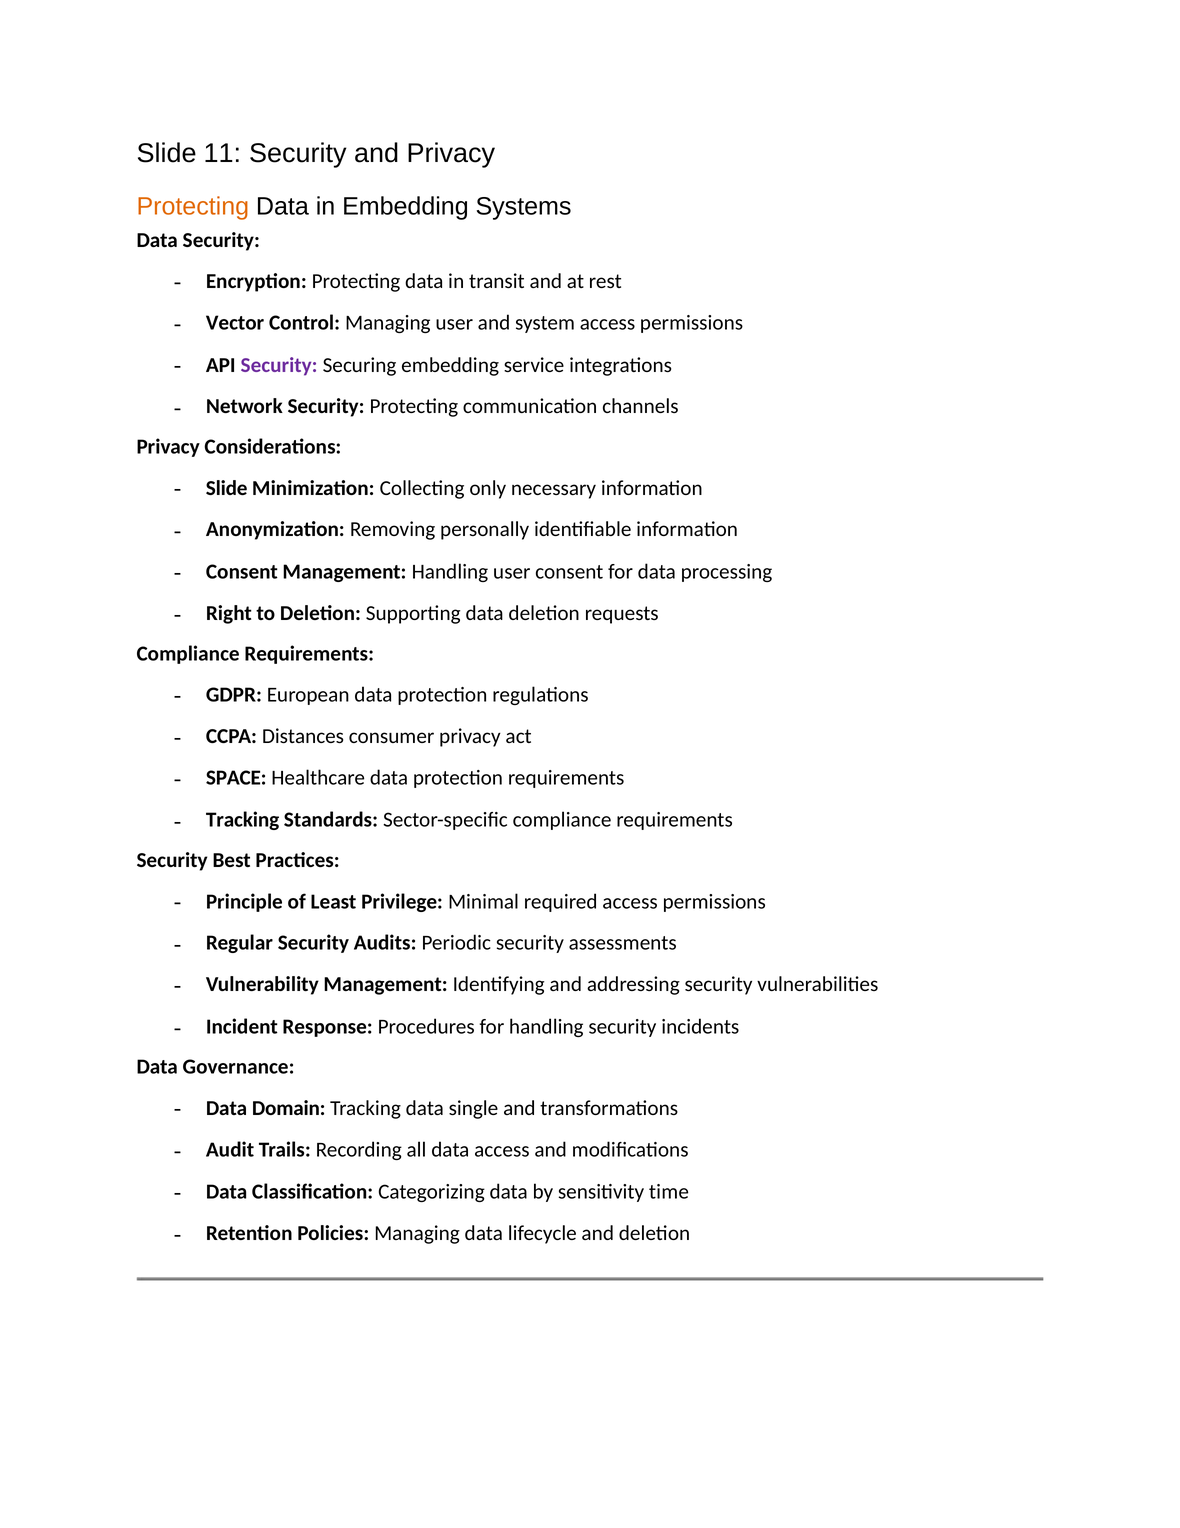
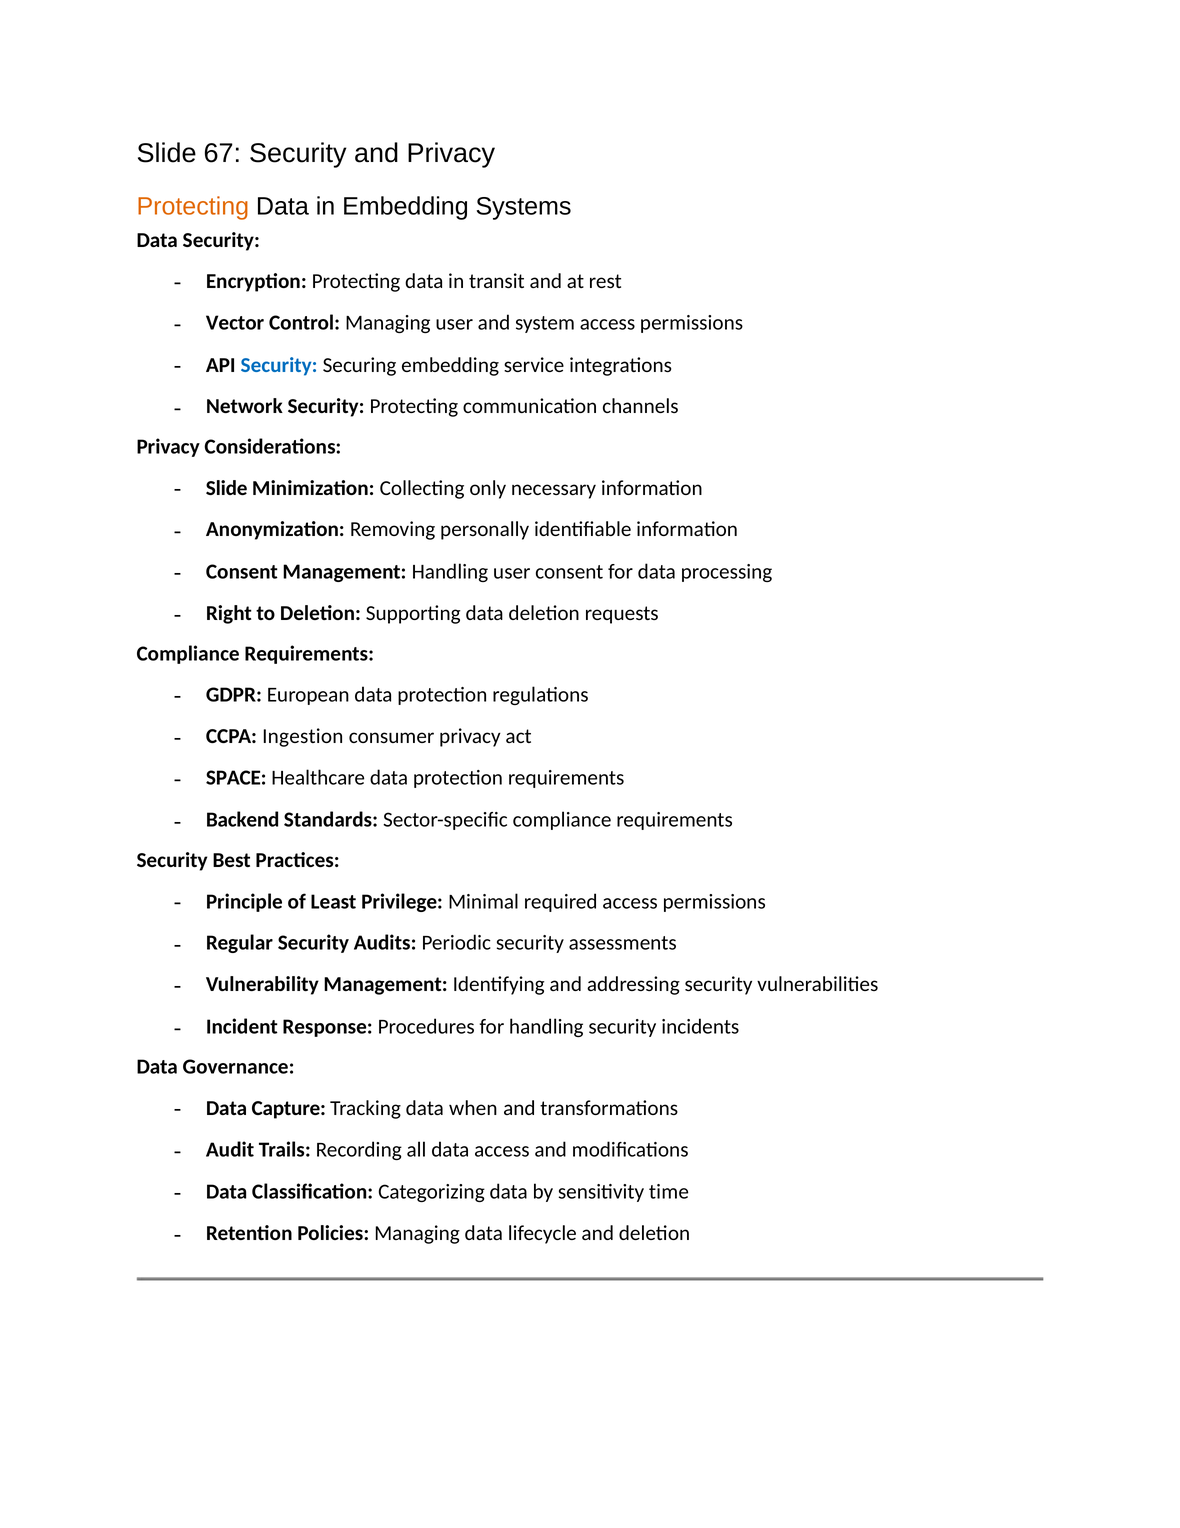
11: 11 -> 67
Security at (279, 365) colour: purple -> blue
Distances: Distances -> Ingestion
Tracking at (243, 819): Tracking -> Backend
Domain: Domain -> Capture
single: single -> when
